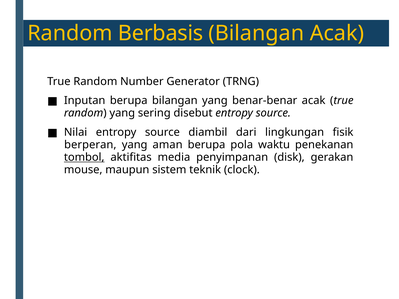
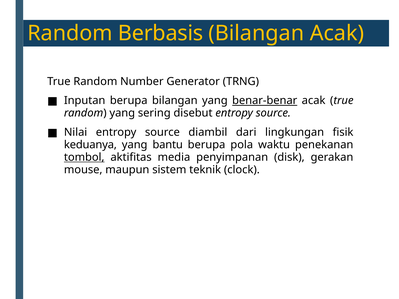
benar-benar underline: none -> present
berperan: berperan -> keduanya
aman: aman -> bantu
